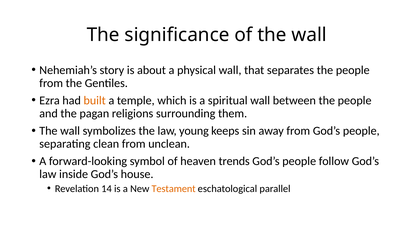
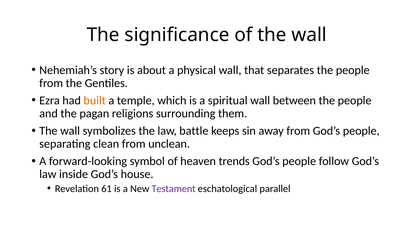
young: young -> battle
14: 14 -> 61
Testament colour: orange -> purple
